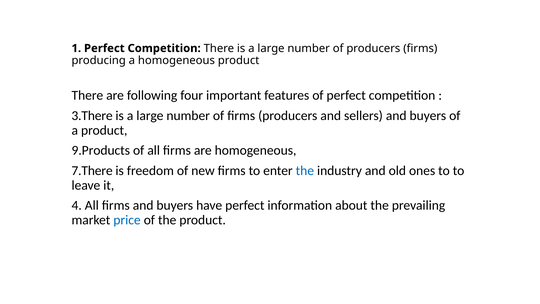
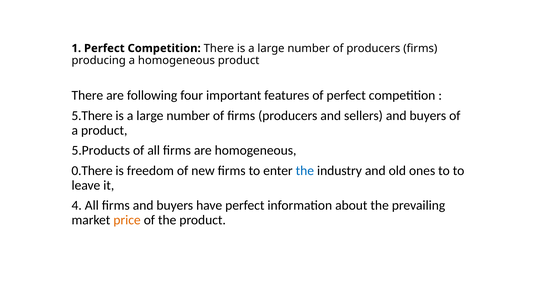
3.There: 3.There -> 5.There
9.Products: 9.Products -> 5.Products
7.There: 7.There -> 0.There
price colour: blue -> orange
